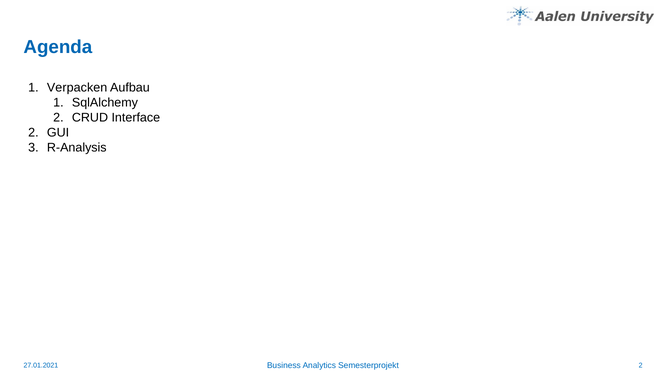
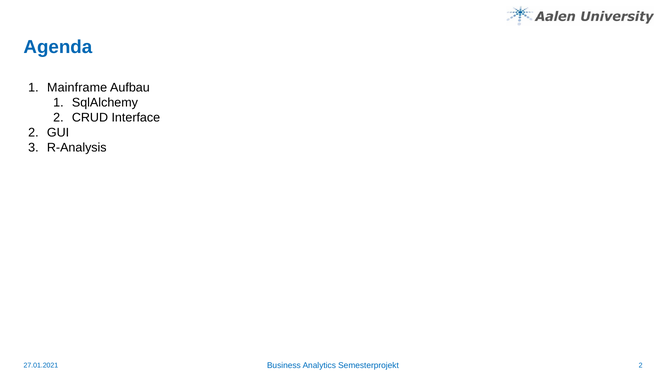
Verpacken: Verpacken -> Mainframe
